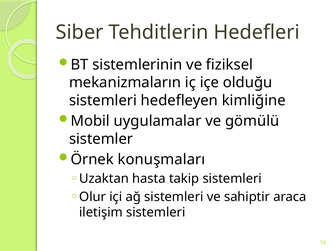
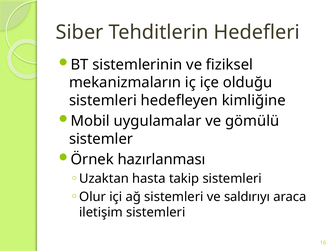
konuşmaları: konuşmaları -> hazırlanması
sahiptir: sahiptir -> saldırıyı
